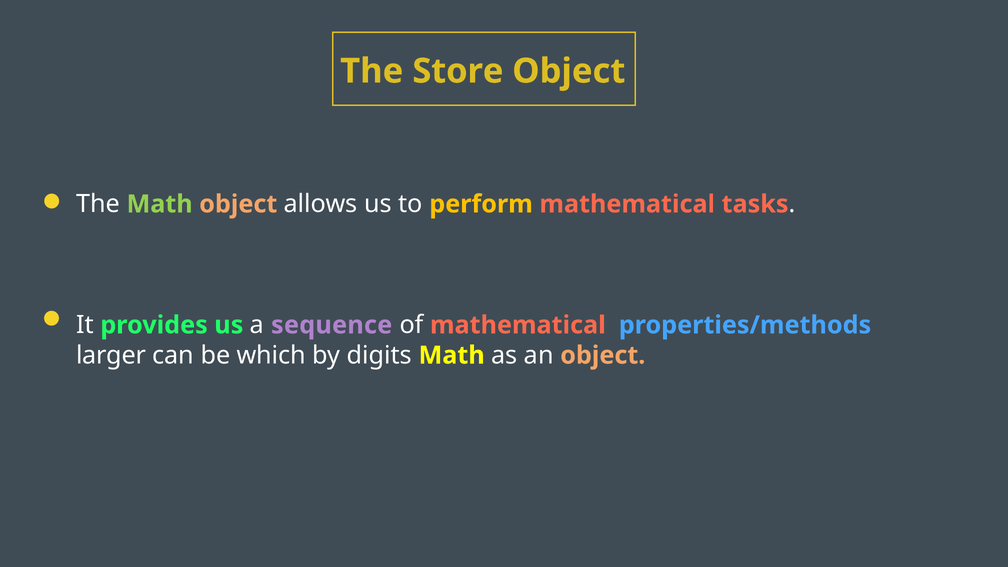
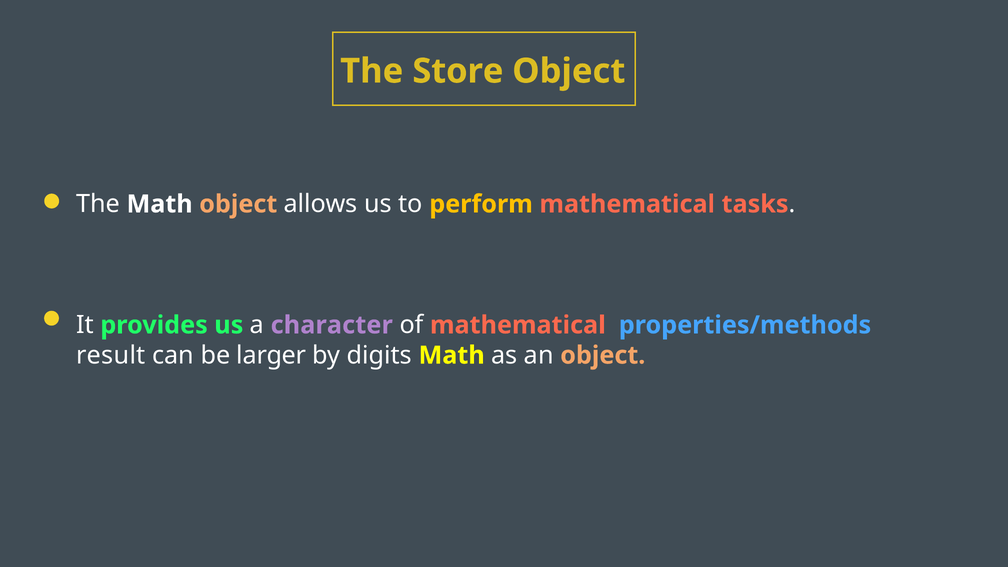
Math at (160, 204) colour: light green -> white
sequence: sequence -> character
larger: larger -> result
which: which -> larger
